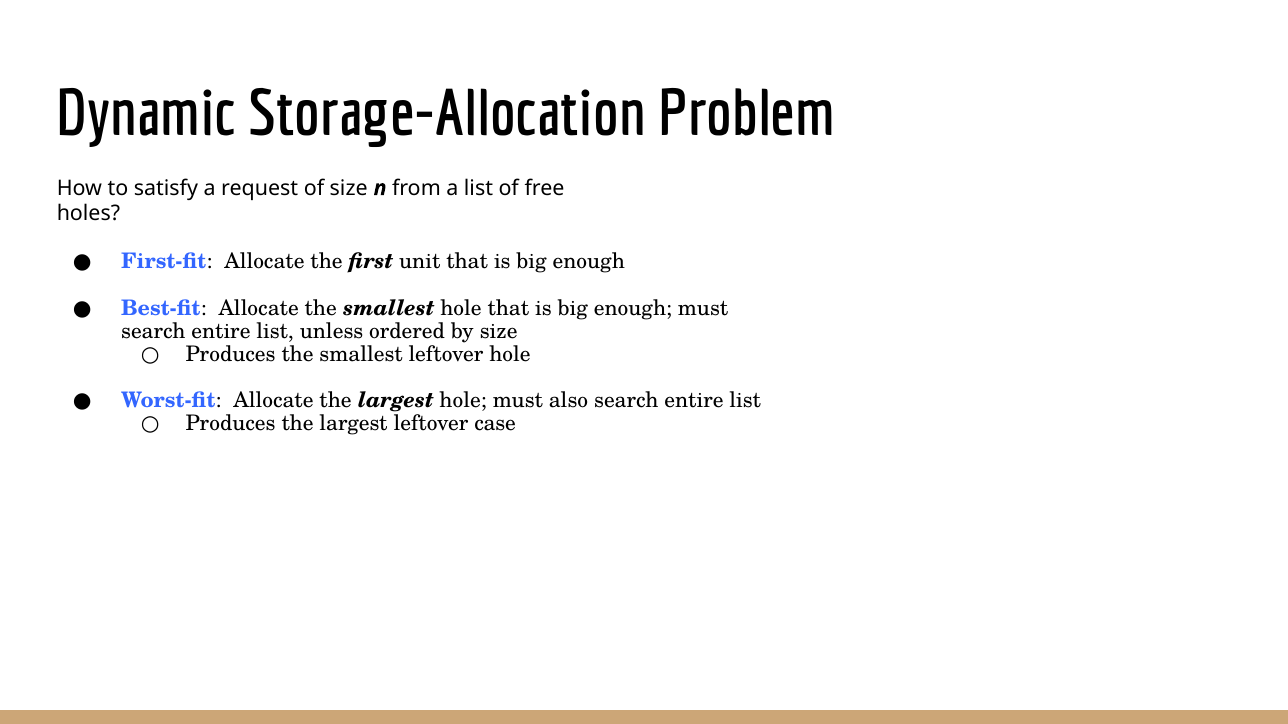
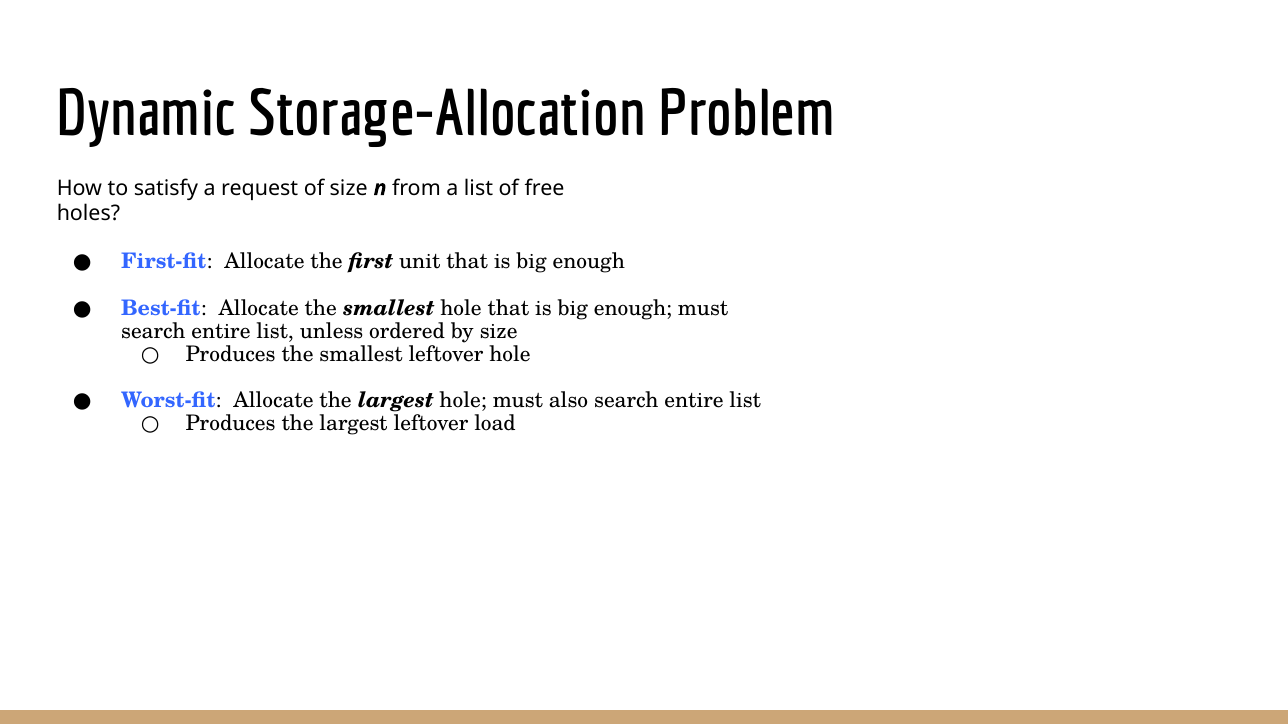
case: case -> load
